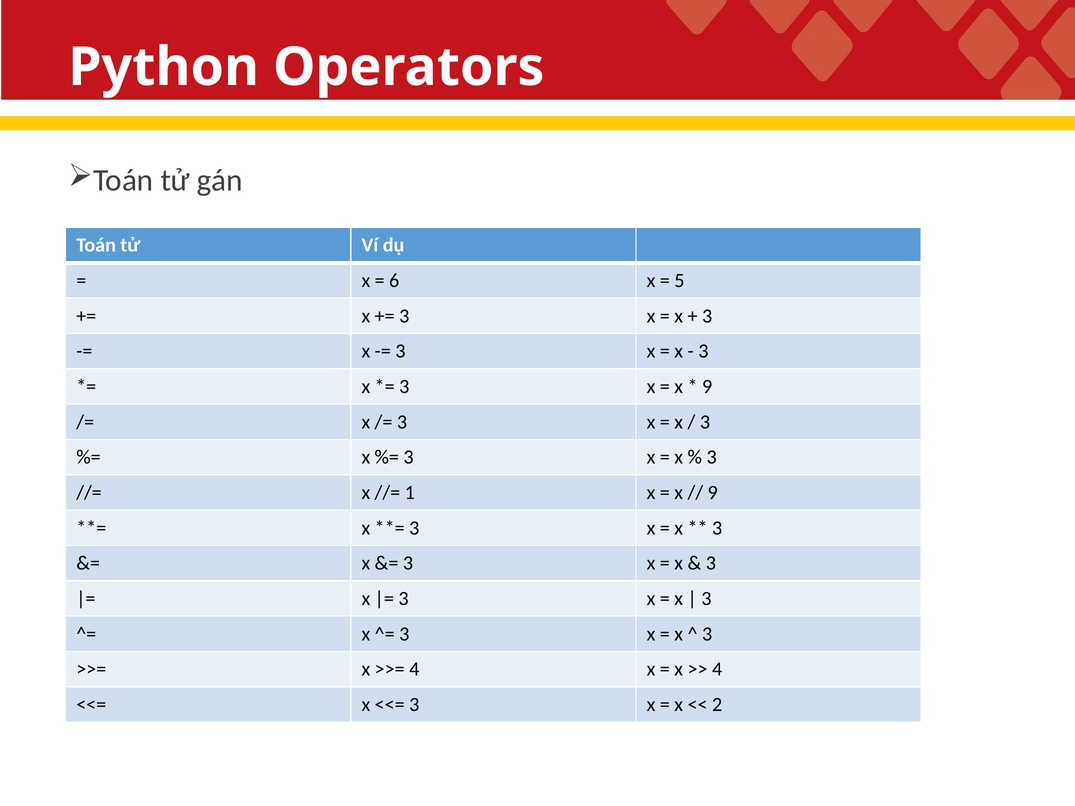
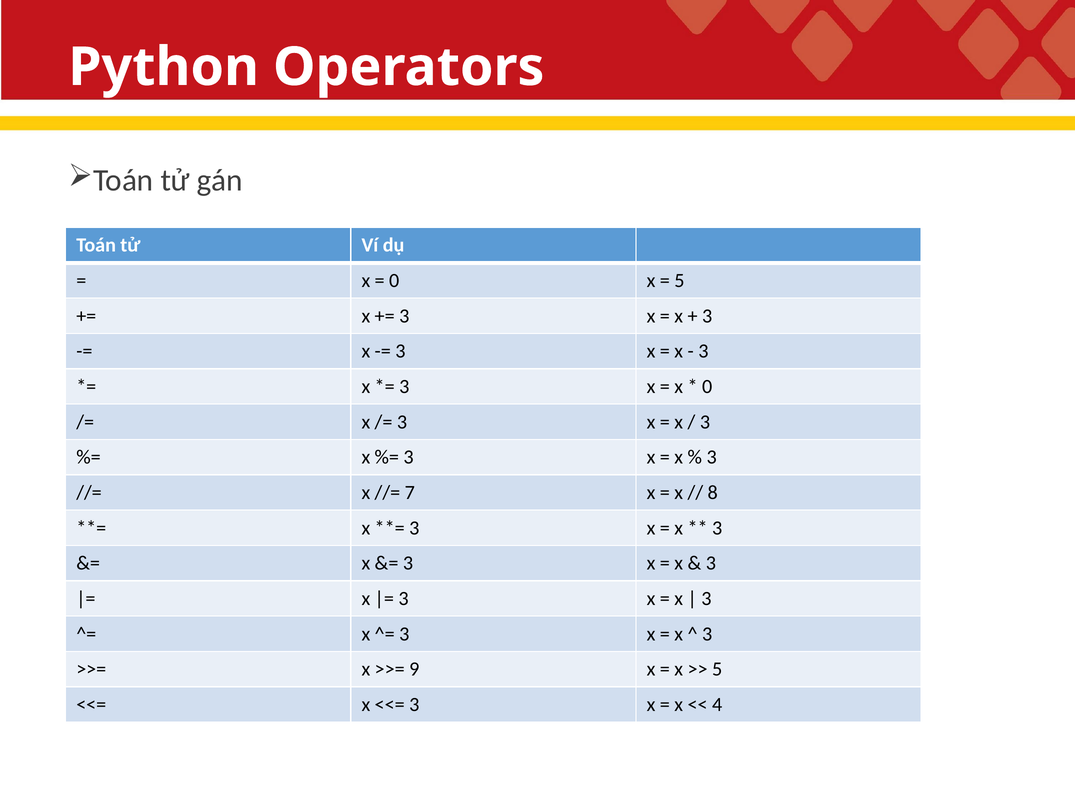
6 at (394, 281): 6 -> 0
9 at (707, 387): 9 -> 0
1: 1 -> 7
9 at (713, 493): 9 -> 8
4 at (414, 670): 4 -> 9
4 at (717, 670): 4 -> 5
2: 2 -> 4
